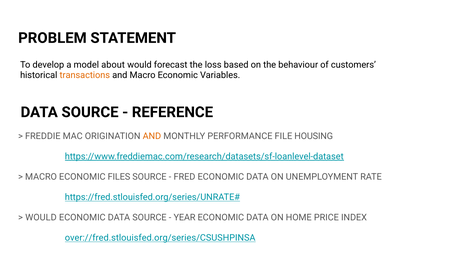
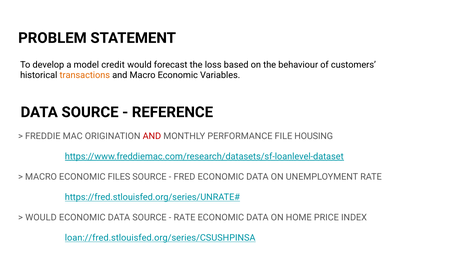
about: about -> credit
AND at (152, 136) colour: orange -> red
YEAR at (185, 217): YEAR -> RATE
over://fred.stlouisfed.org/series/CSUSHPINSA: over://fred.stlouisfed.org/series/CSUSHPINSA -> loan://fred.stlouisfed.org/series/CSUSHPINSA
